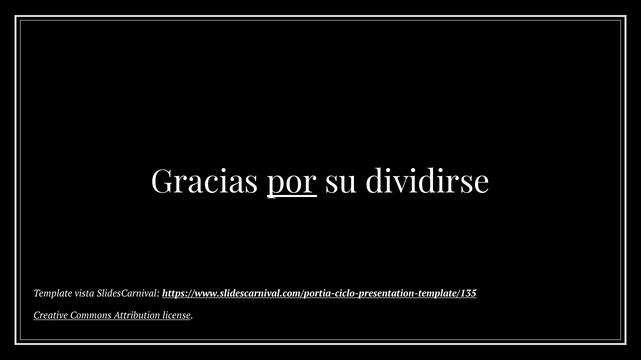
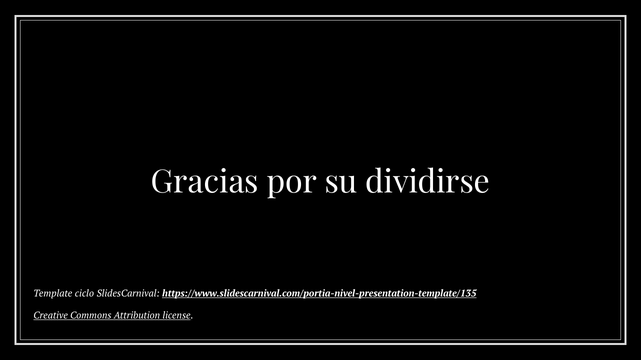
por underline: present -> none
vista: vista -> ciclo
https://www.slidescarnival.com/portia-ciclo-presentation-template/135: https://www.slidescarnival.com/portia-ciclo-presentation-template/135 -> https://www.slidescarnival.com/portia-nivel-presentation-template/135
